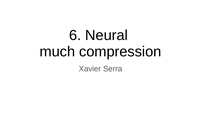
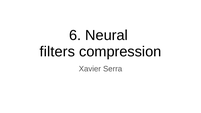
much: much -> filters
